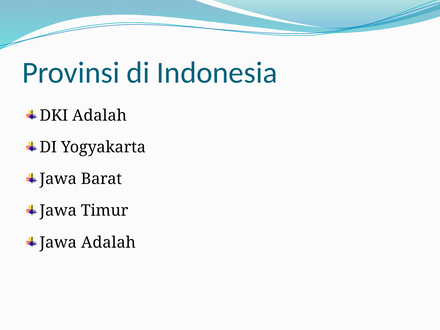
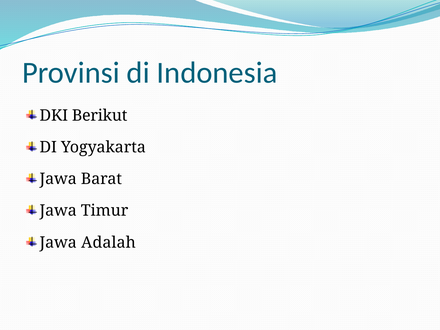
DKI Adalah: Adalah -> Berikut
